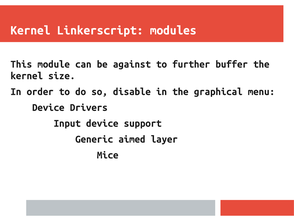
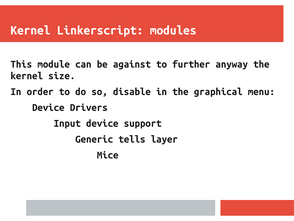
buffer: buffer -> anyway
aimed: aimed -> tells
